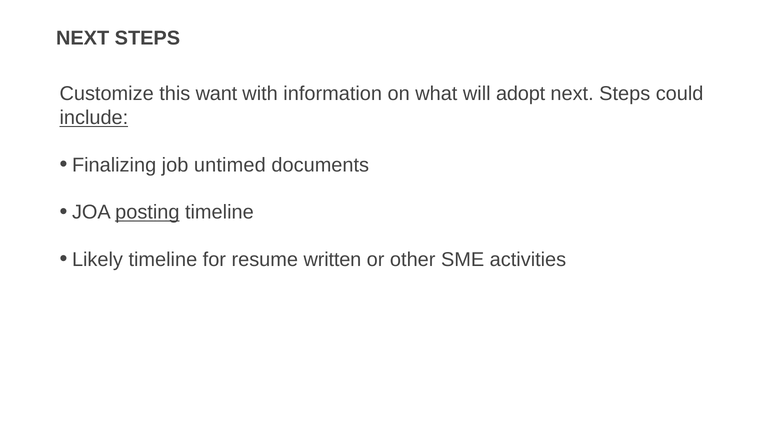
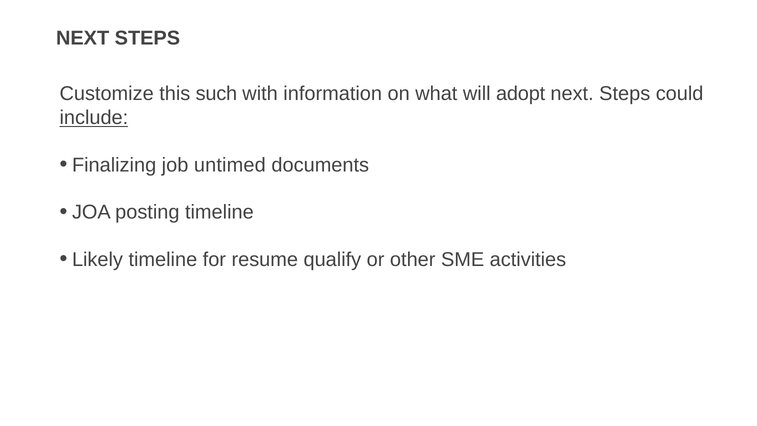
want: want -> such
posting underline: present -> none
written: written -> qualify
